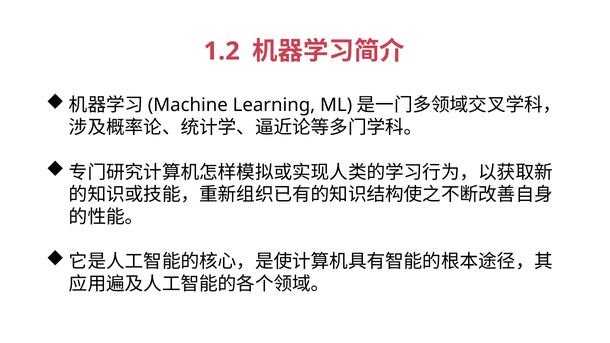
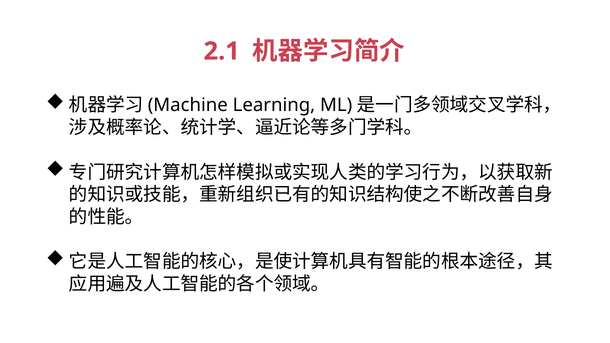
1.2: 1.2 -> 2.1
